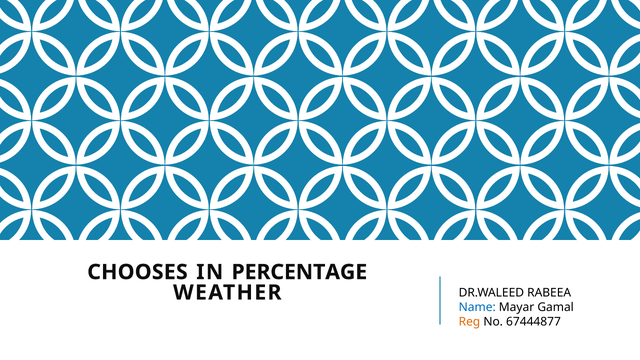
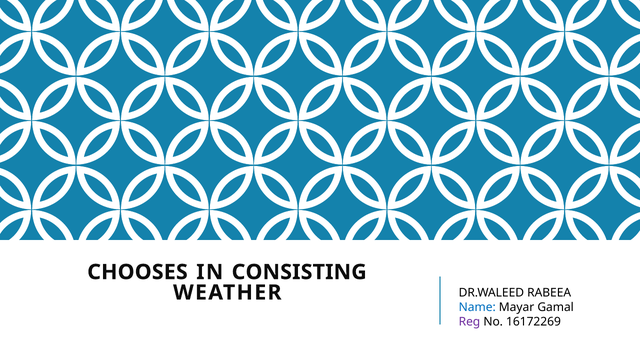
PERCENTAGE: PERCENTAGE -> CONSISTING
Reg colour: orange -> purple
67444877: 67444877 -> 16172269
